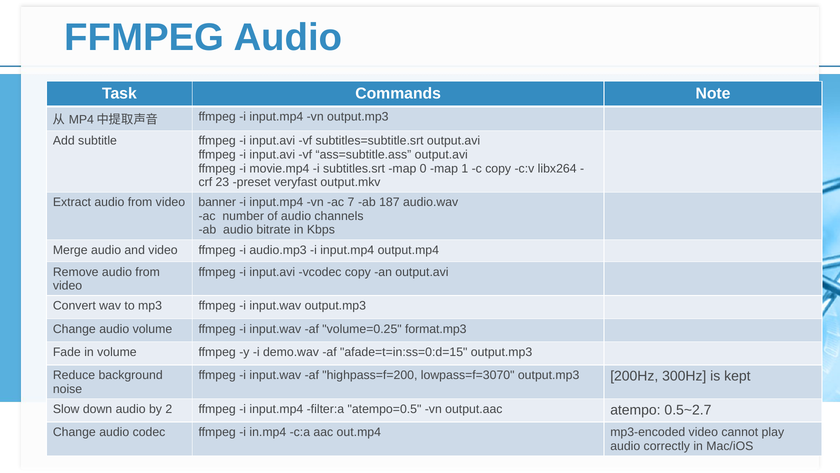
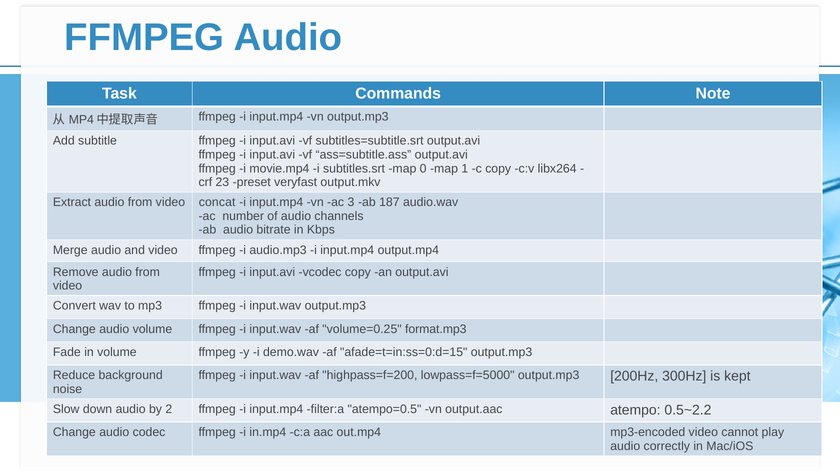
banner: banner -> concat
7: 7 -> 3
lowpass=f=3070: lowpass=f=3070 -> lowpass=f=5000
0.5~2.7: 0.5~2.7 -> 0.5~2.2
